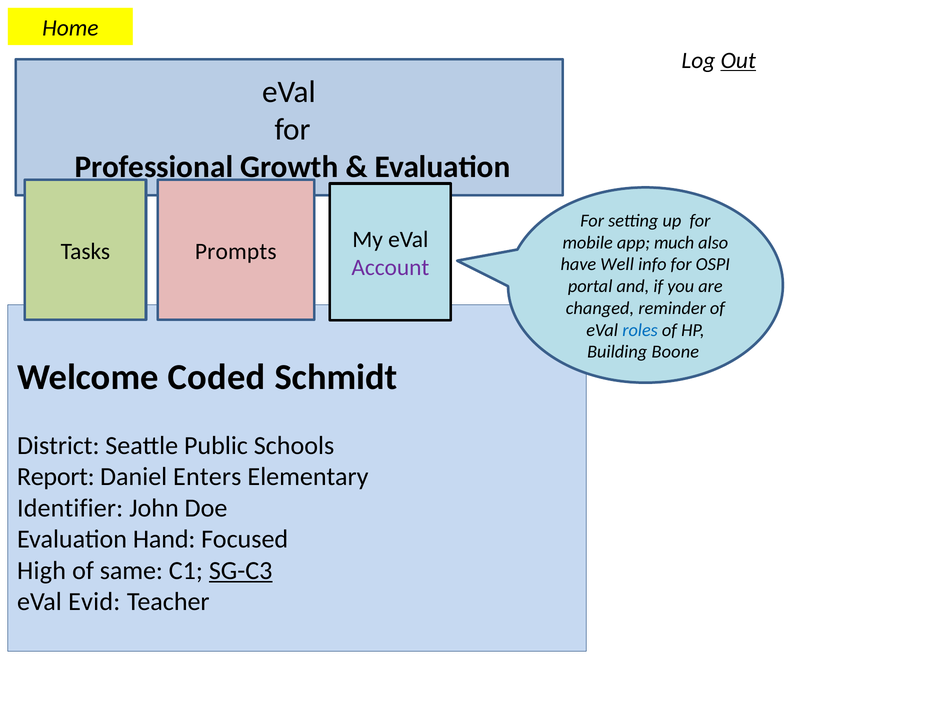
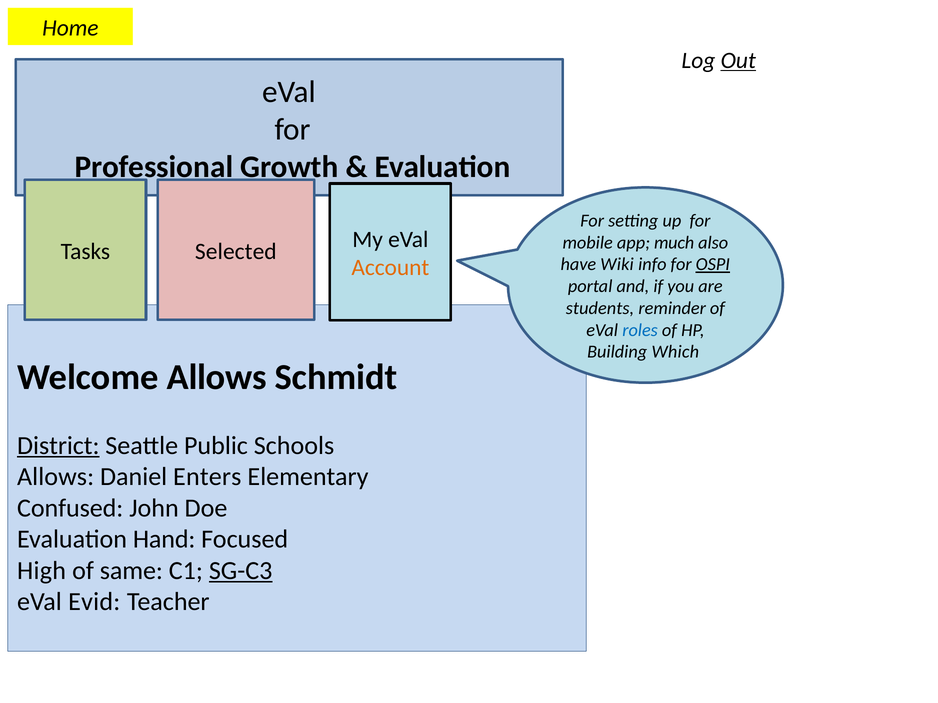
Prompts: Prompts -> Selected
Well: Well -> Wiki
OSPI underline: none -> present
Account colour: purple -> orange
changed: changed -> students
Boone: Boone -> Which
Welcome Coded: Coded -> Allows
District underline: none -> present
Report at (56, 477): Report -> Allows
Identifier: Identifier -> Confused
